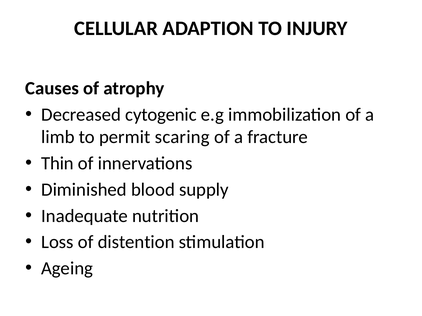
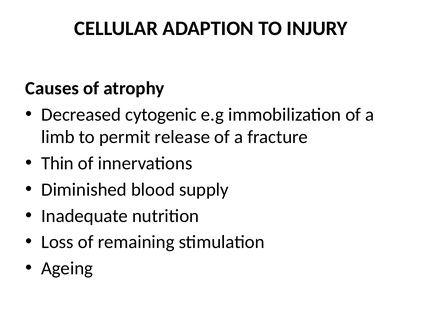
scaring: scaring -> release
distention: distention -> remaining
